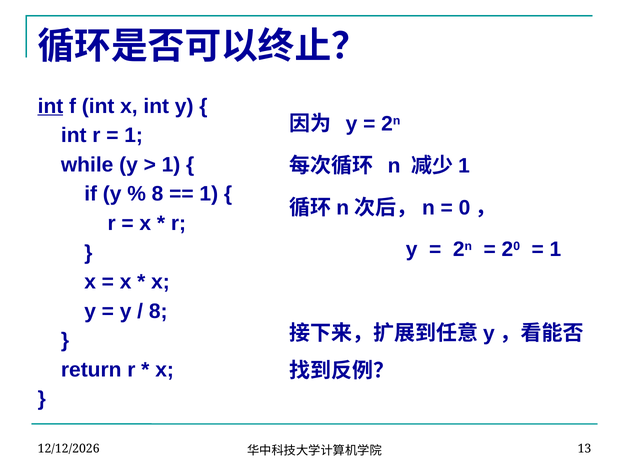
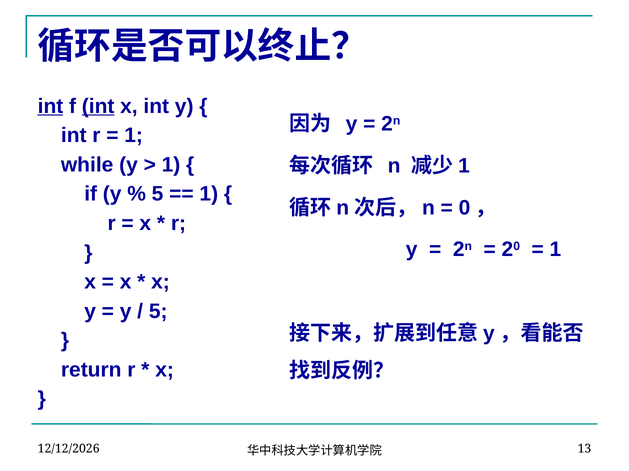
int at (98, 106) underline: none -> present
8 at (158, 194): 8 -> 5
8 at (158, 312): 8 -> 5
